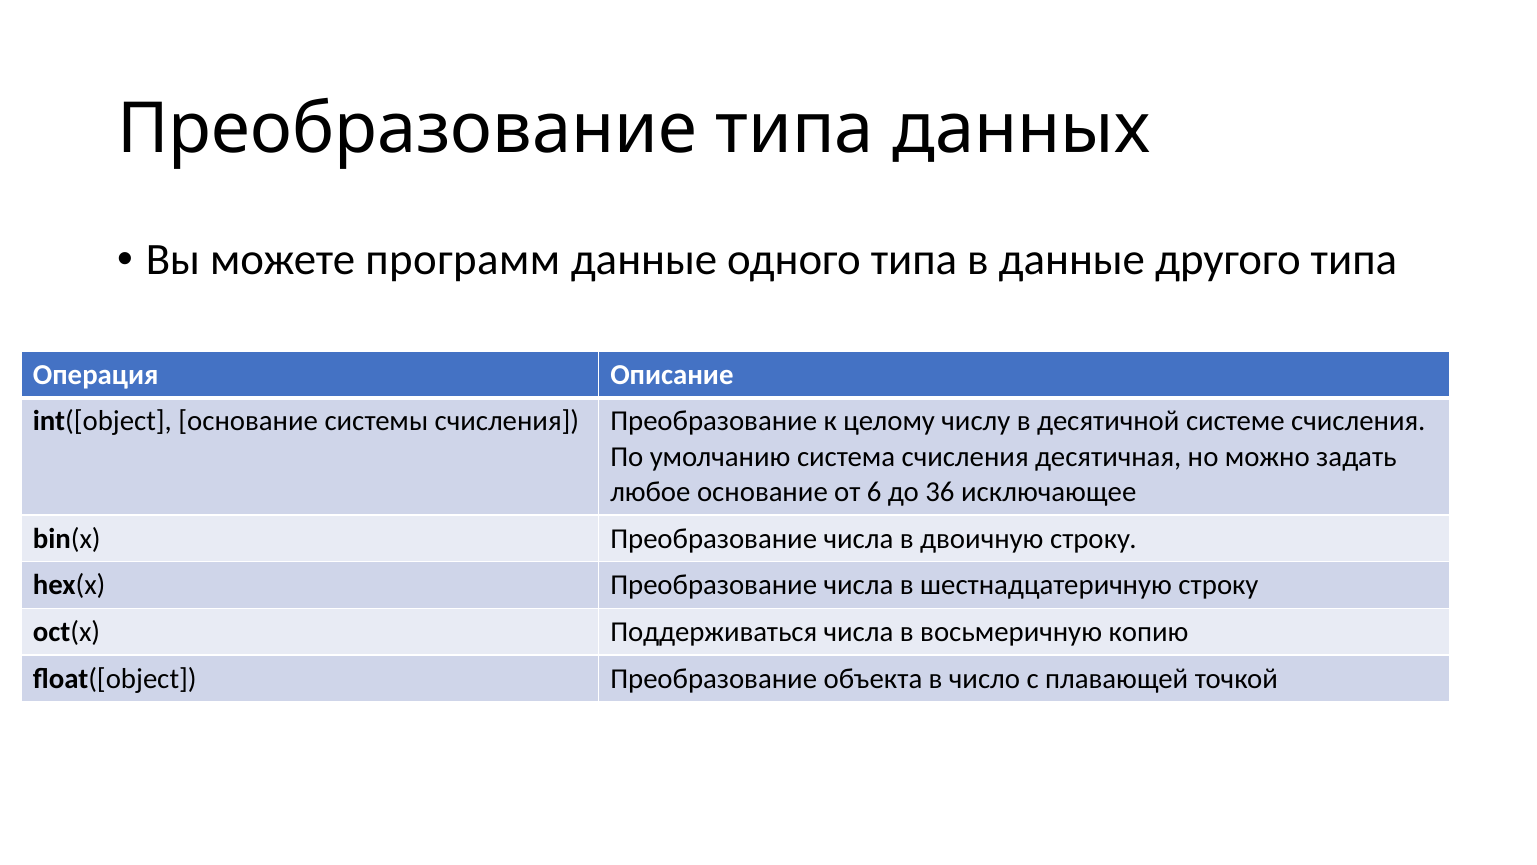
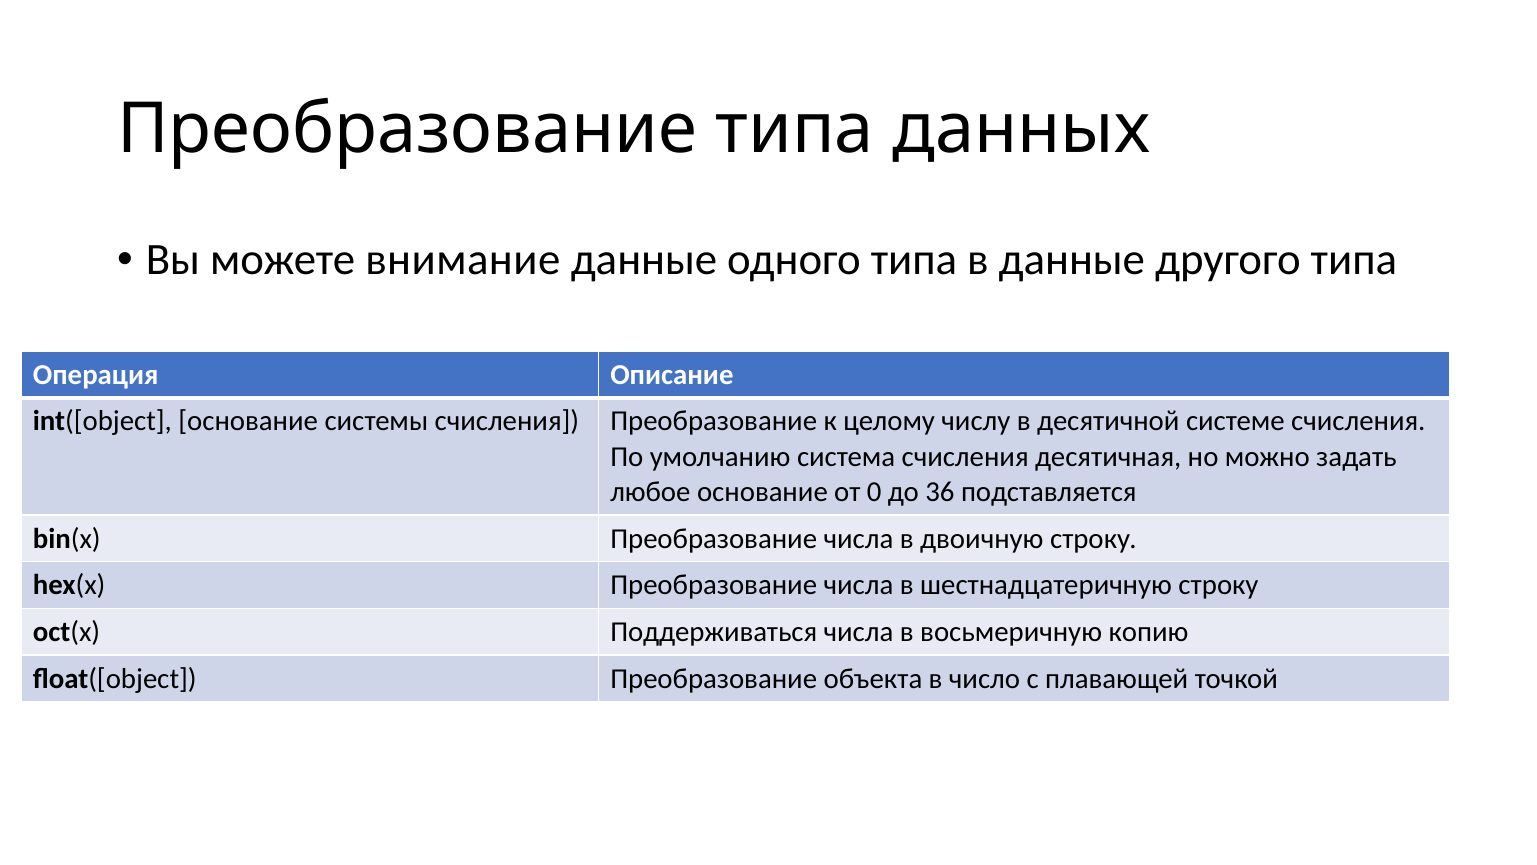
программ: программ -> внимание
6: 6 -> 0
исключающее: исключающее -> подставляется
